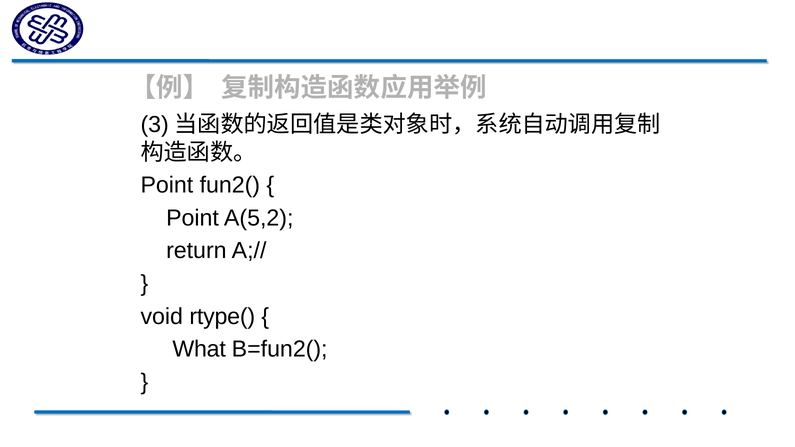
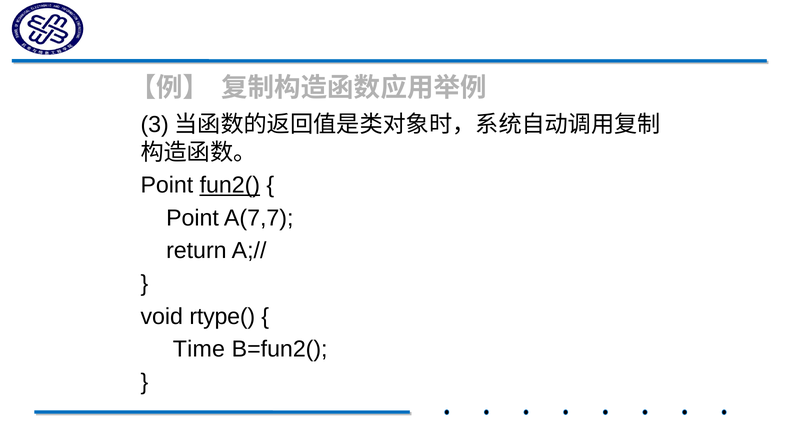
fun2( underline: none -> present
A(5,2: A(5,2 -> A(7,7
What: What -> Time
